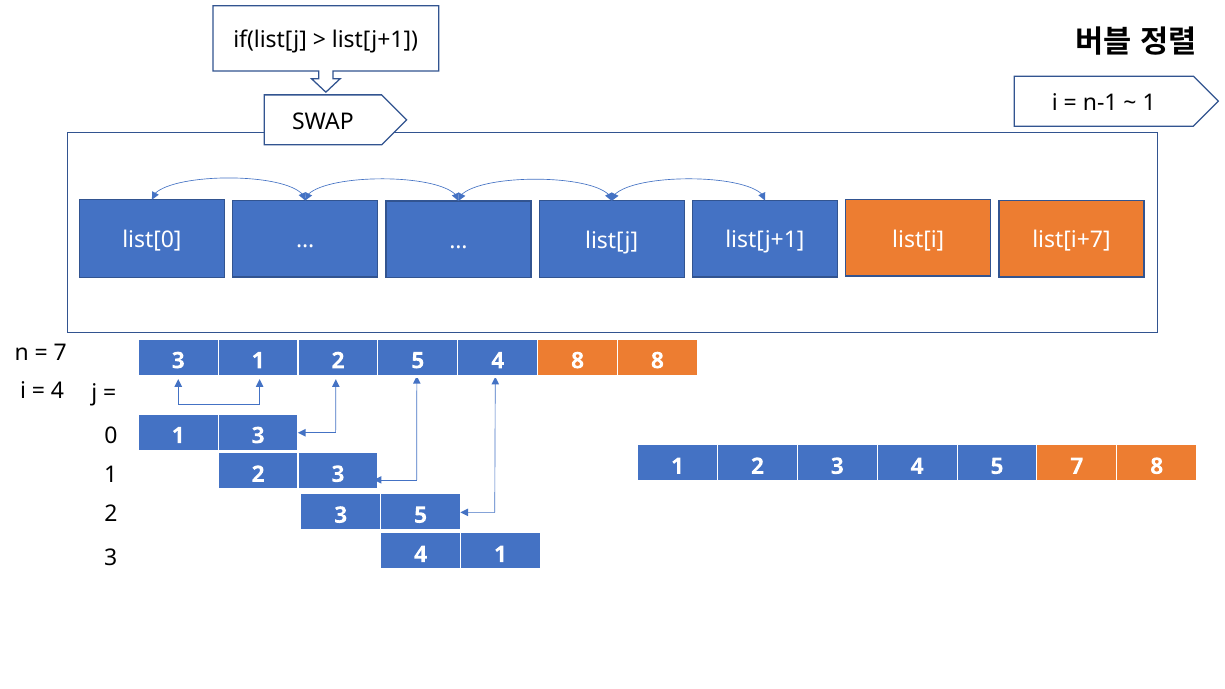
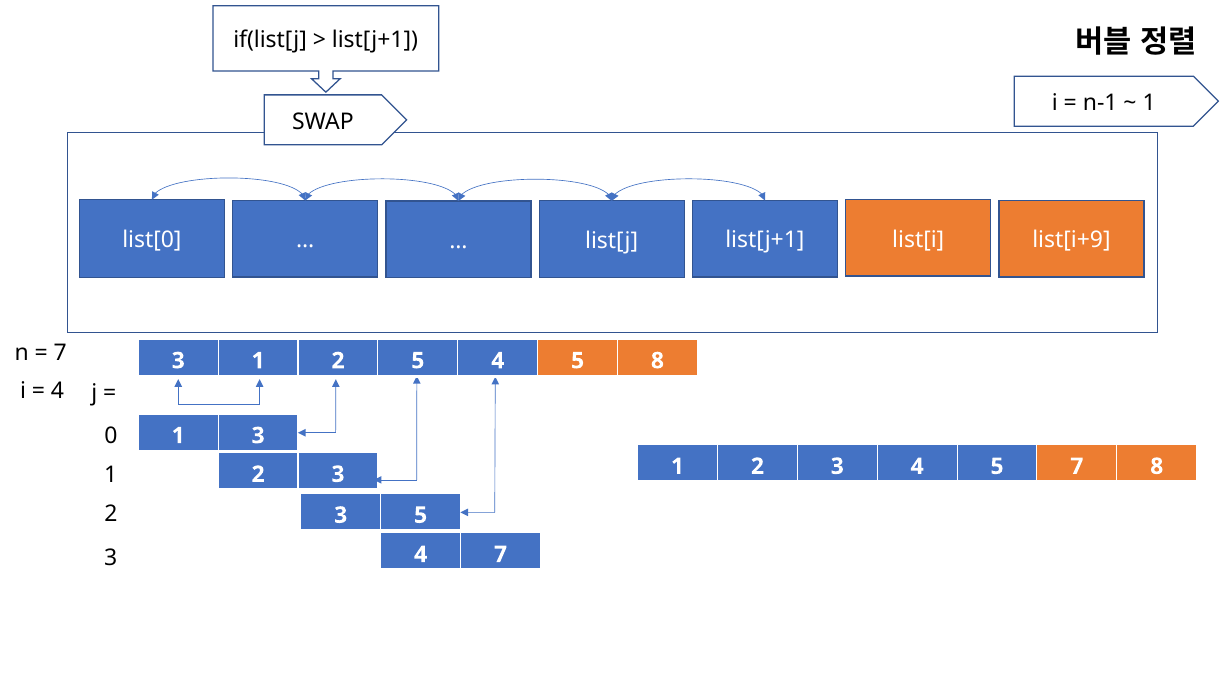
list[i+7: list[i+7 -> list[i+9
5 4 8: 8 -> 5
4 1: 1 -> 7
